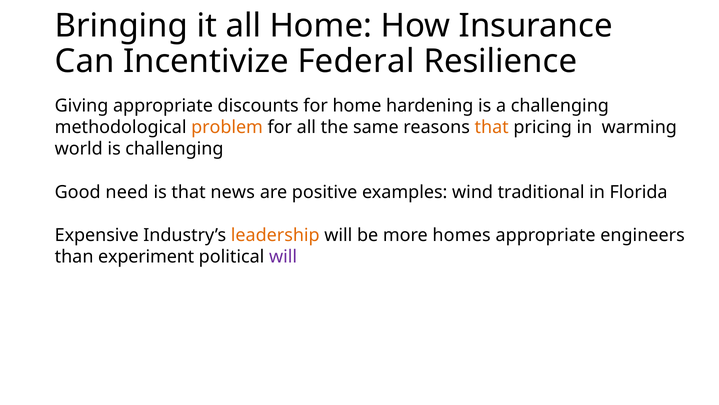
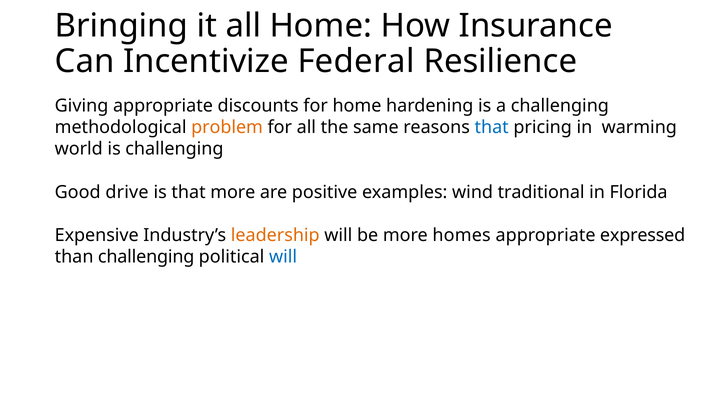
that at (492, 127) colour: orange -> blue
need: need -> drive
that news: news -> more
engineers: engineers -> expressed
than experiment: experiment -> challenging
will at (283, 257) colour: purple -> blue
